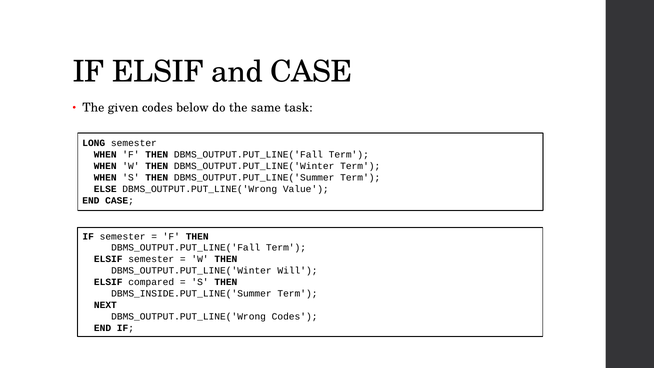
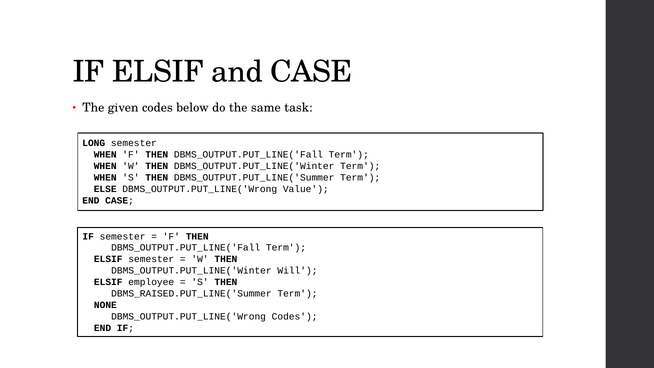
compared: compared -> employee
DBMS_INSIDE.PUT_LINE('Summer: DBMS_INSIDE.PUT_LINE('Summer -> DBMS_RAISED.PUT_LINE('Summer
NEXT: NEXT -> NONE
